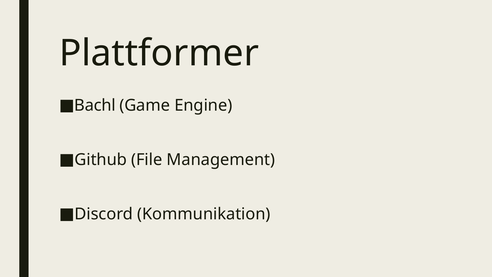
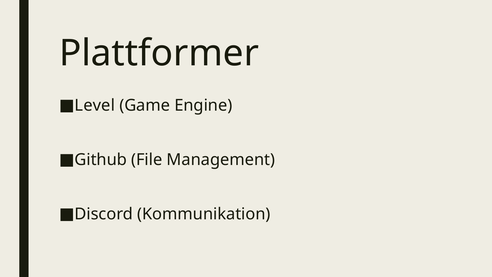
Bachl: Bachl -> Level
